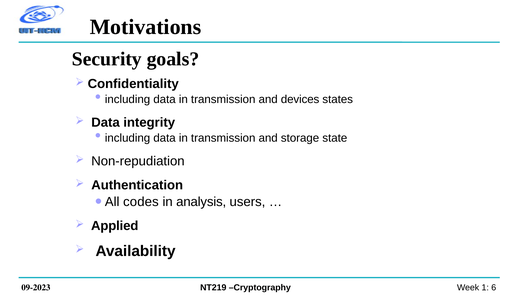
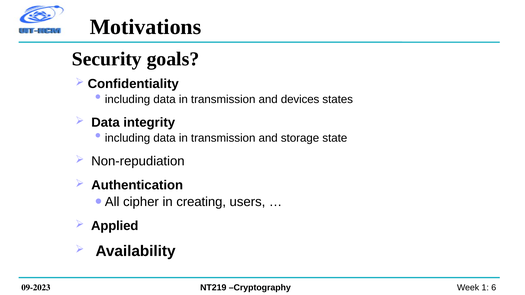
codes: codes -> cipher
analysis: analysis -> creating
